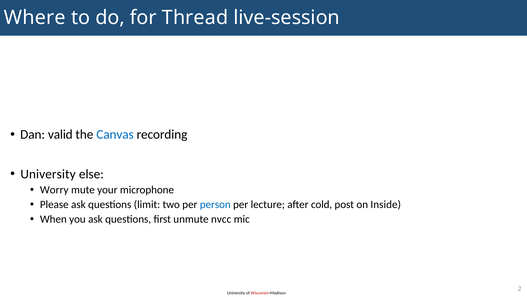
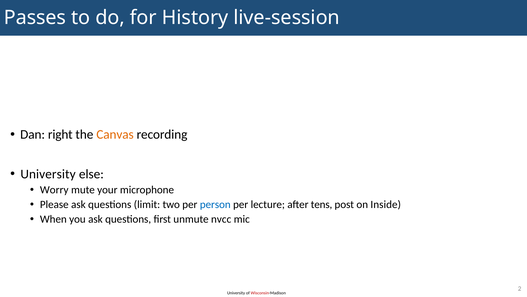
Where: Where -> Passes
Thread: Thread -> History
valid: valid -> right
Canvas colour: blue -> orange
cold: cold -> tens
